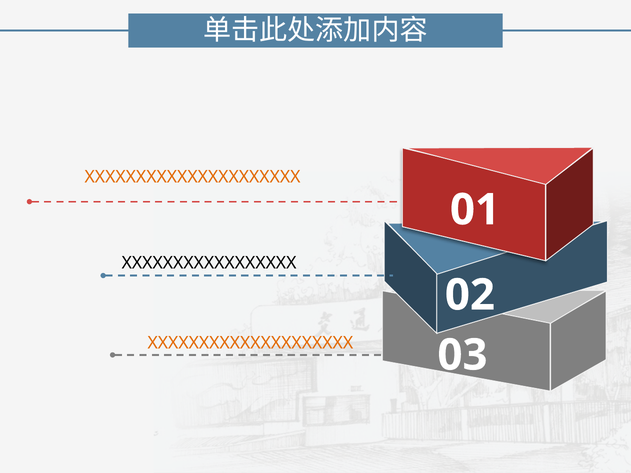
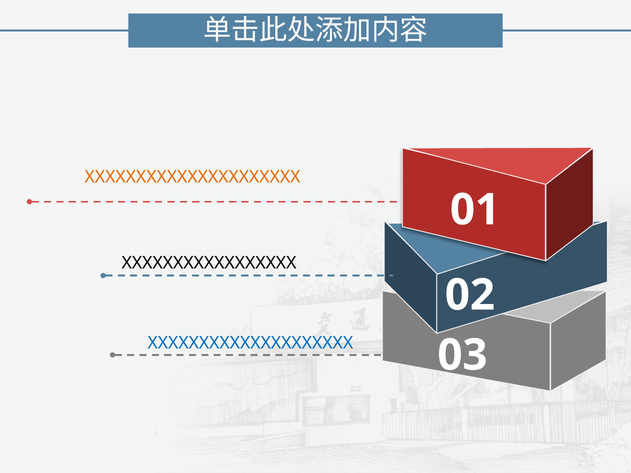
XXXXXXXXXXXXXXXXXXXX colour: orange -> blue
